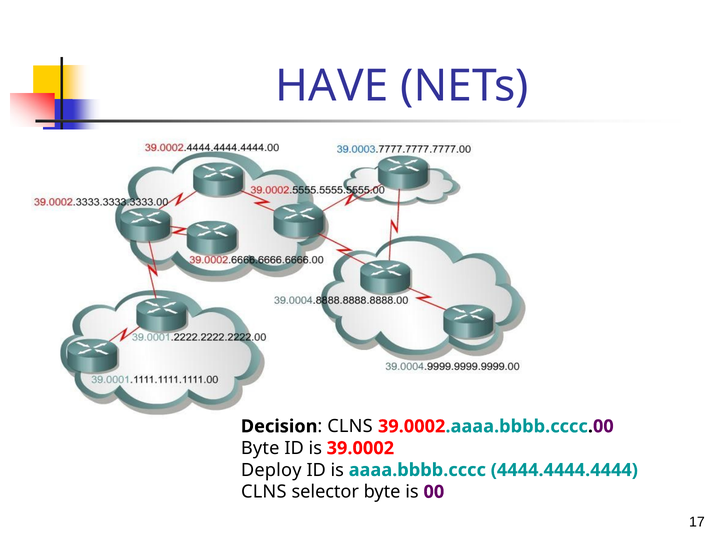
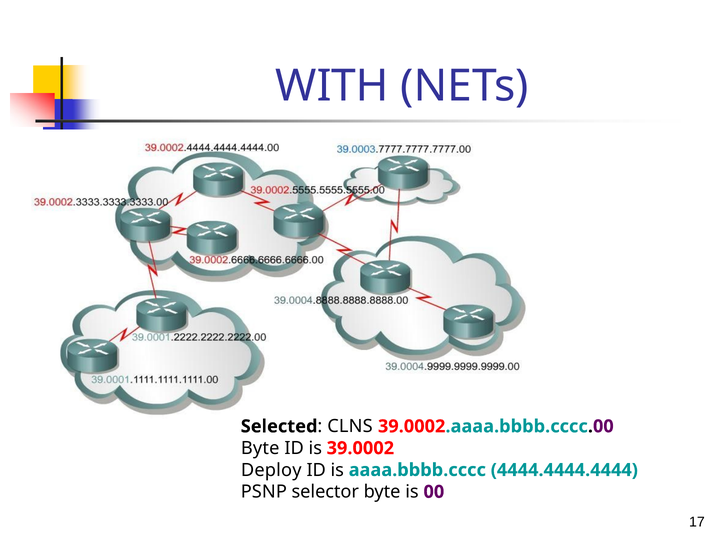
HAVE: HAVE -> WITH
Decision: Decision -> Selected
CLNS at (264, 492): CLNS -> PSNP
